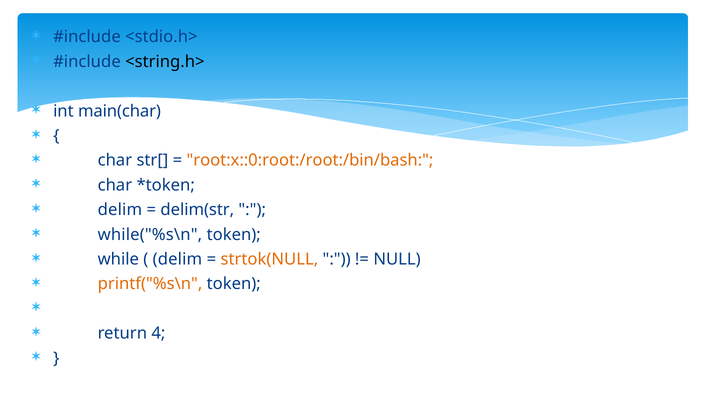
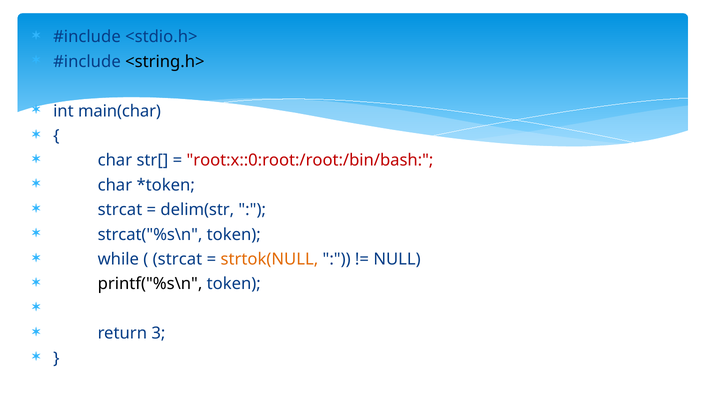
root:x::0:root:/root:/bin/bash colour: orange -> red
delim at (120, 210): delim -> strcat
while("%s\n: while("%s\n -> strcat("%s\n
delim at (177, 259): delim -> strcat
printf("%s\n colour: orange -> black
4: 4 -> 3
